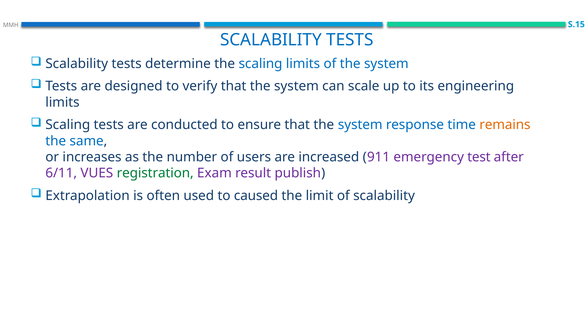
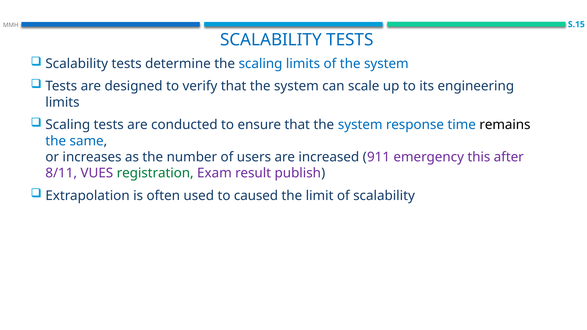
remains colour: orange -> black
test: test -> this
6/11: 6/11 -> 8/11
